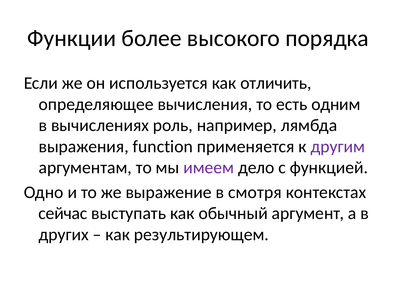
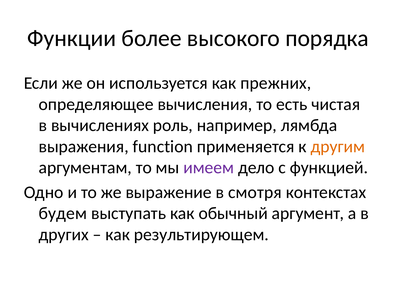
отличить: отличить -> прежних
одним: одним -> чистая
другим colour: purple -> orange
сейчас: сейчас -> будем
